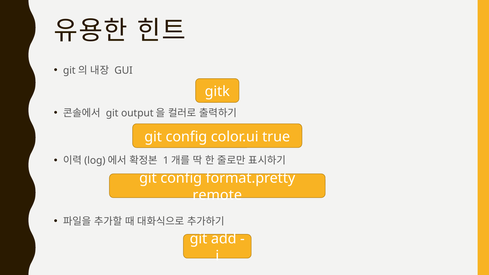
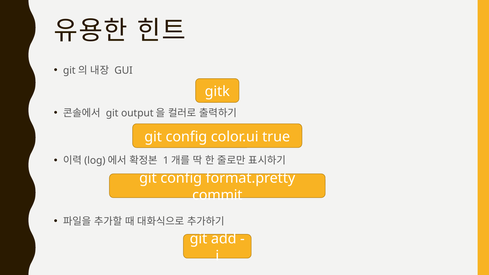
remote: remote -> commit
